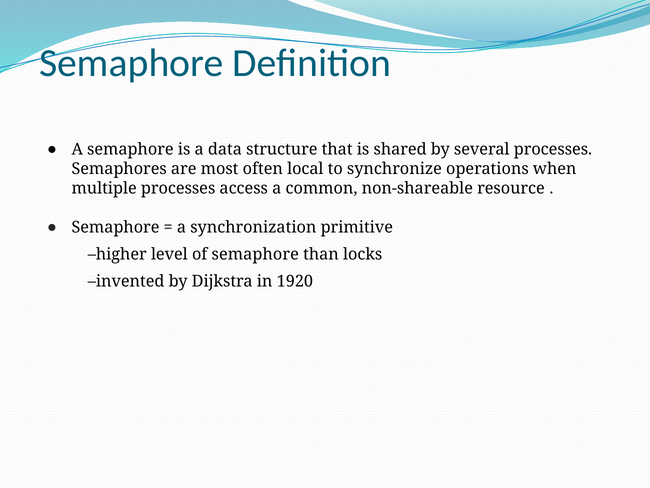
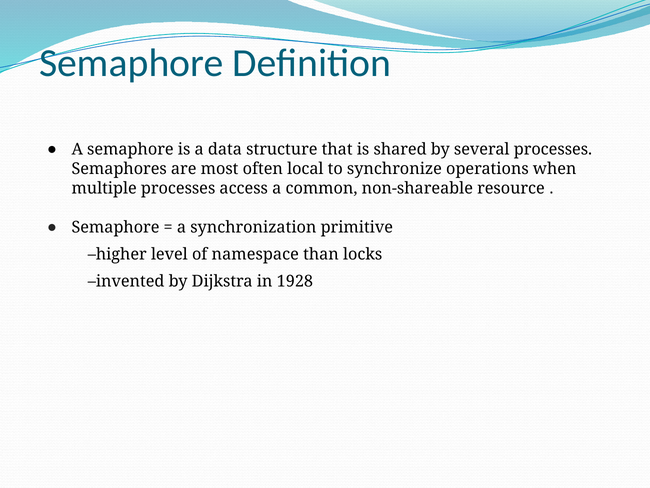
of semaphore: semaphore -> namespace
1920: 1920 -> 1928
